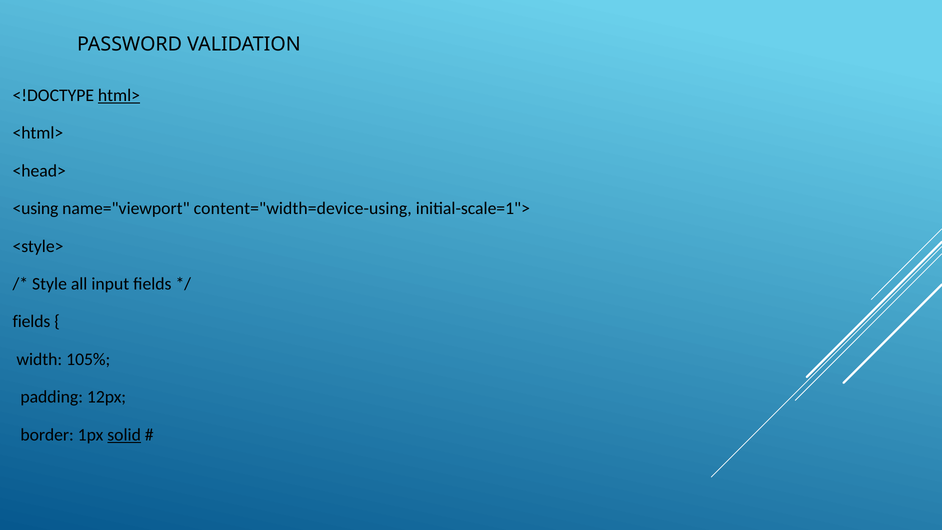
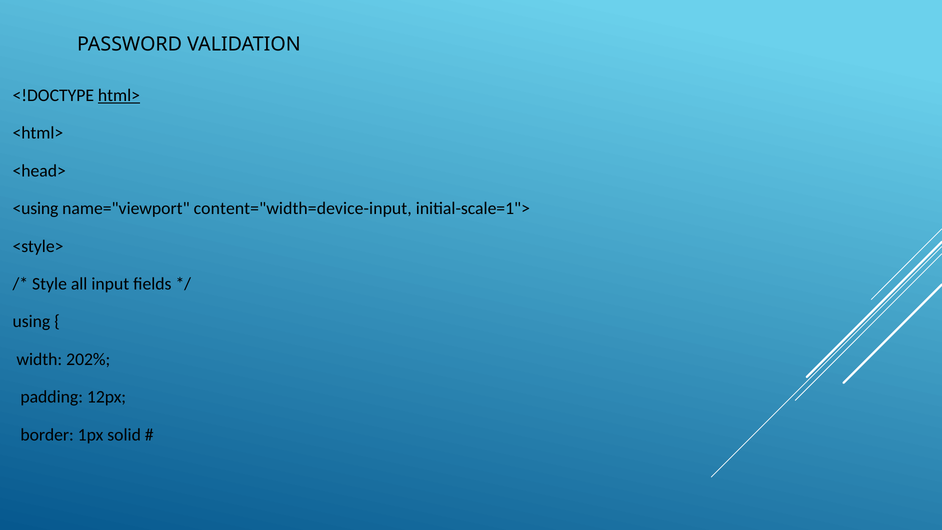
content="width=device-using: content="width=device-using -> content="width=device-input
fields at (31, 322): fields -> using
105%: 105% -> 202%
solid underline: present -> none
